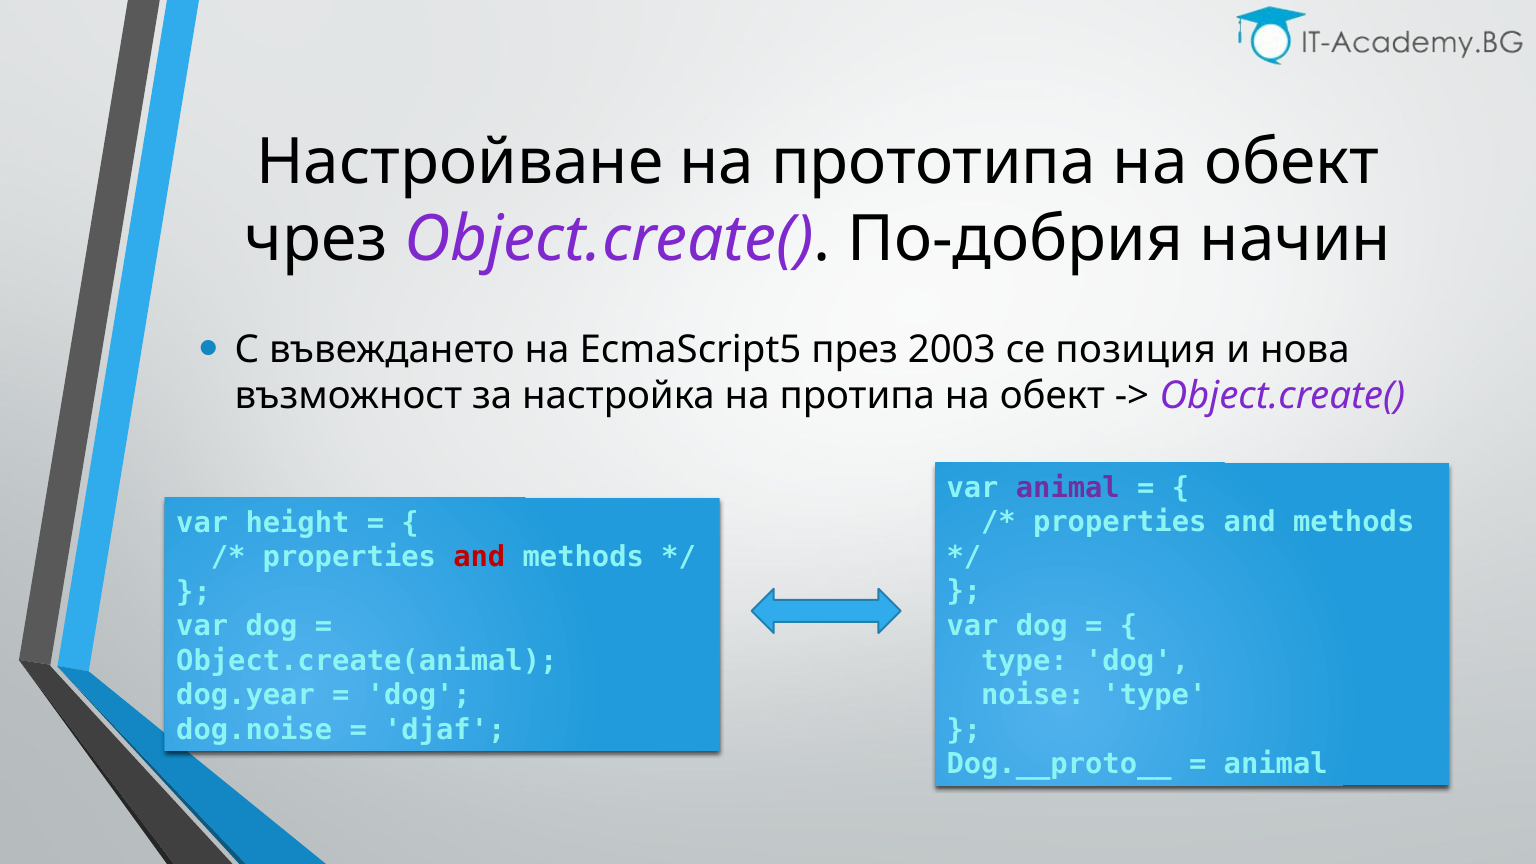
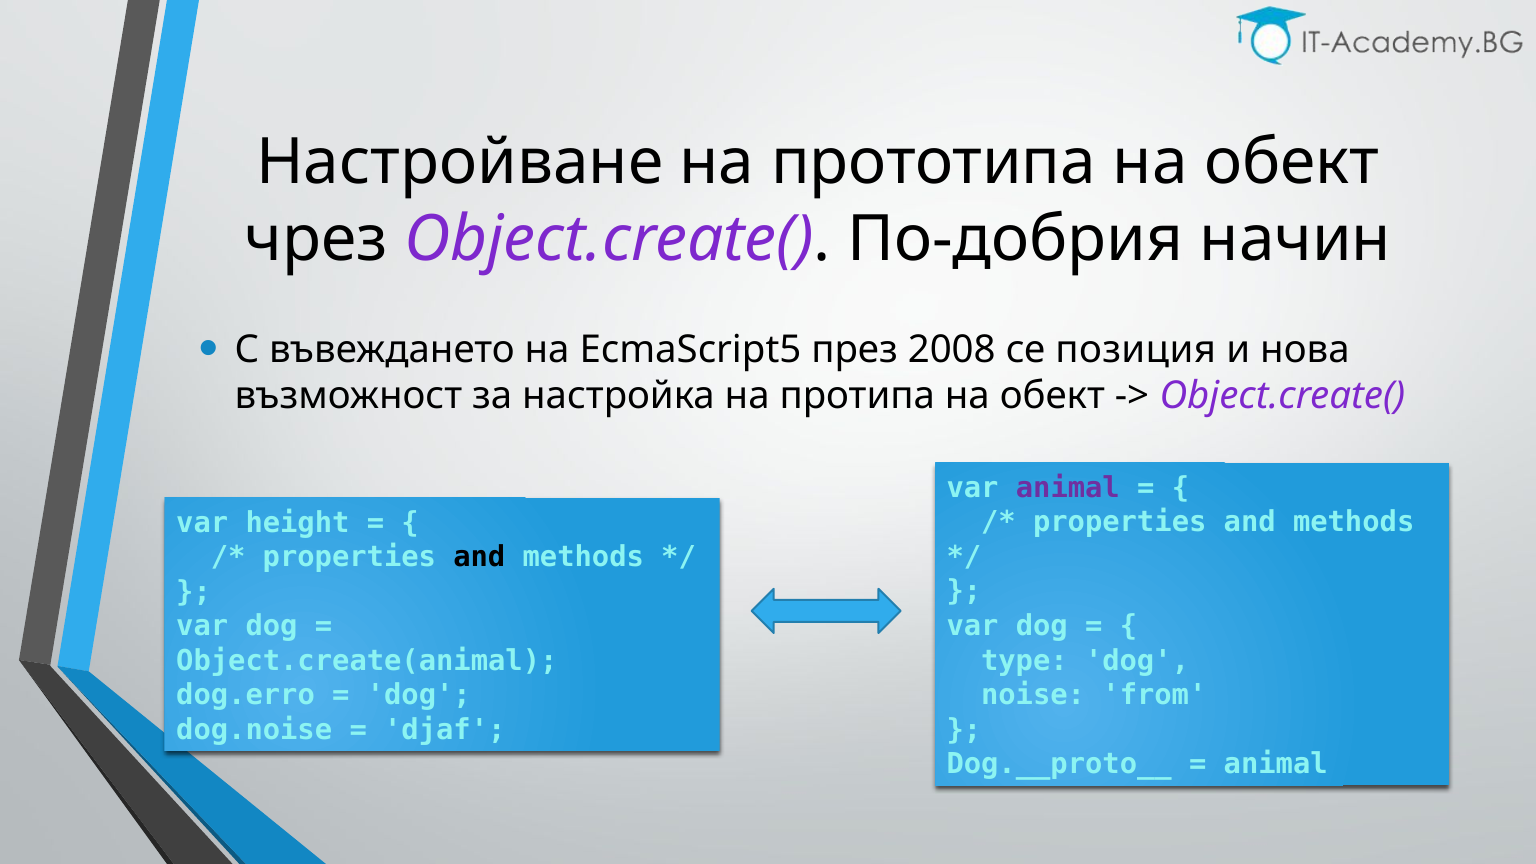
2003: 2003 -> 2008
and at (479, 557) colour: red -> black
noise type: type -> from
dog.year: dog.year -> dog.erro
